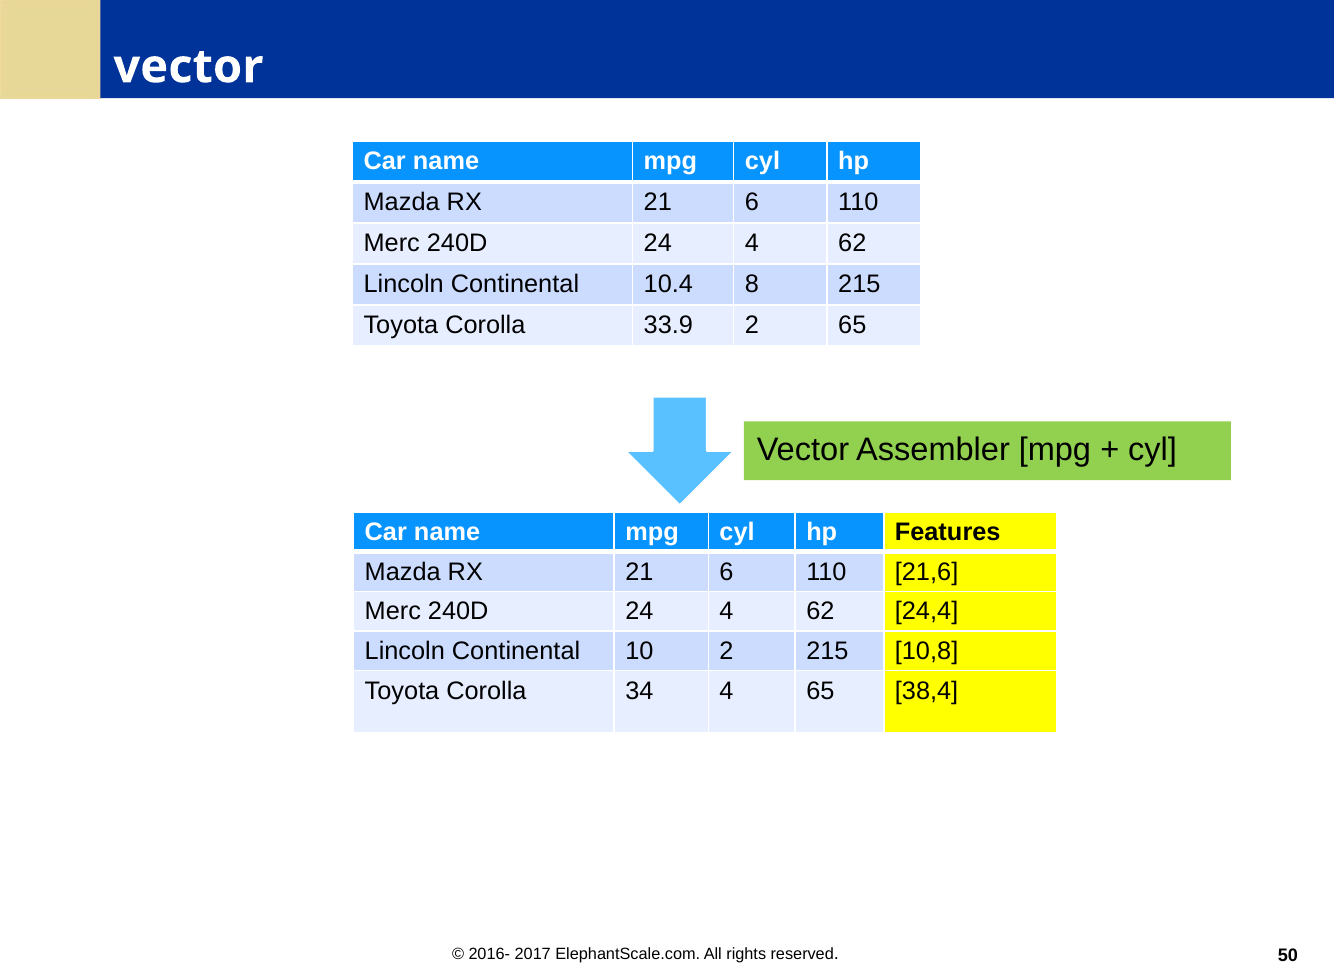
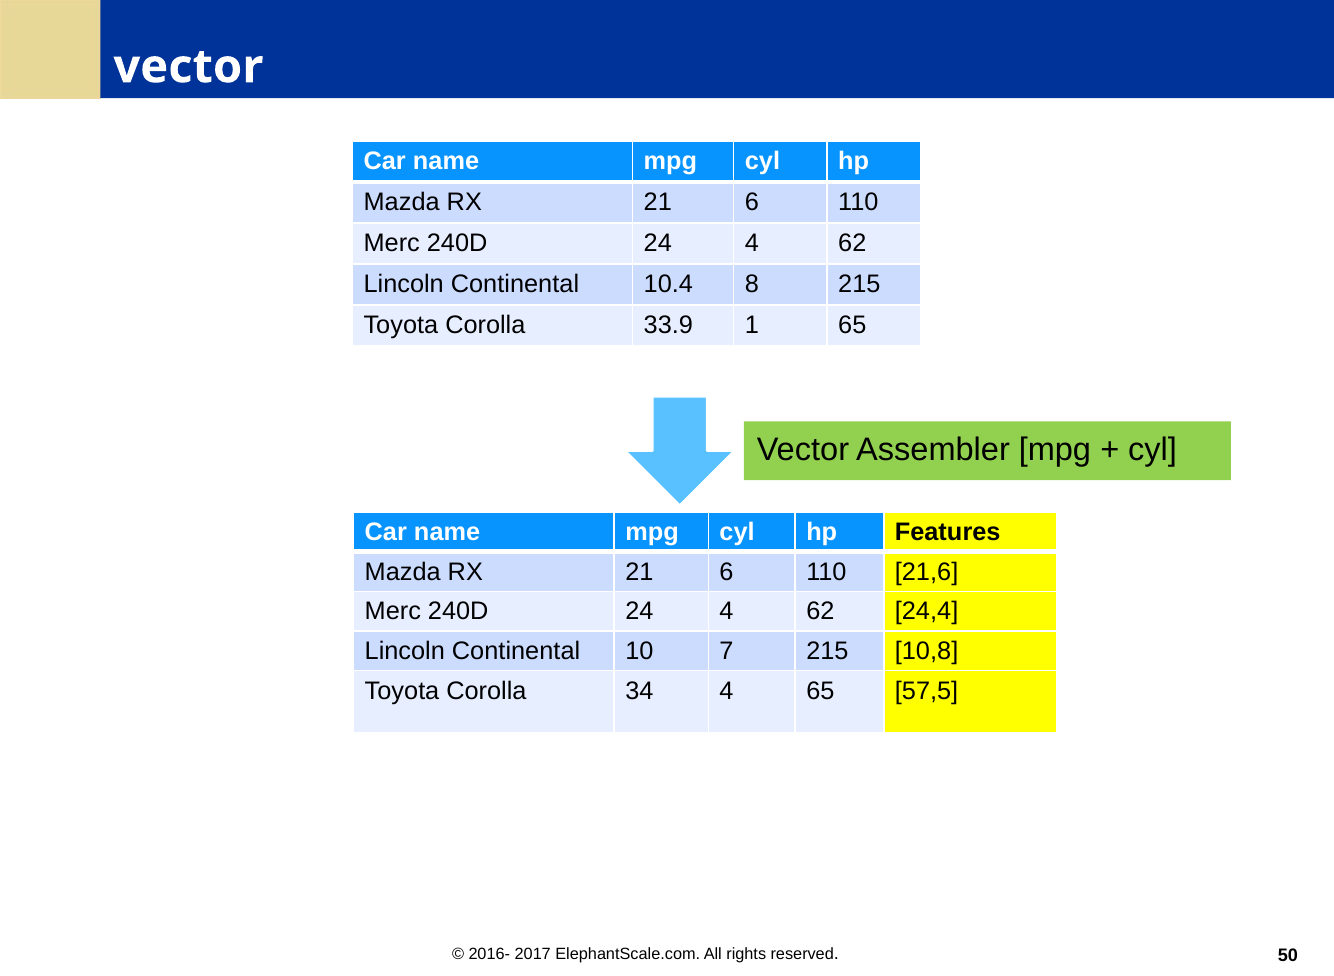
33.9 2: 2 -> 1
10 2: 2 -> 7
38,4: 38,4 -> 57,5
